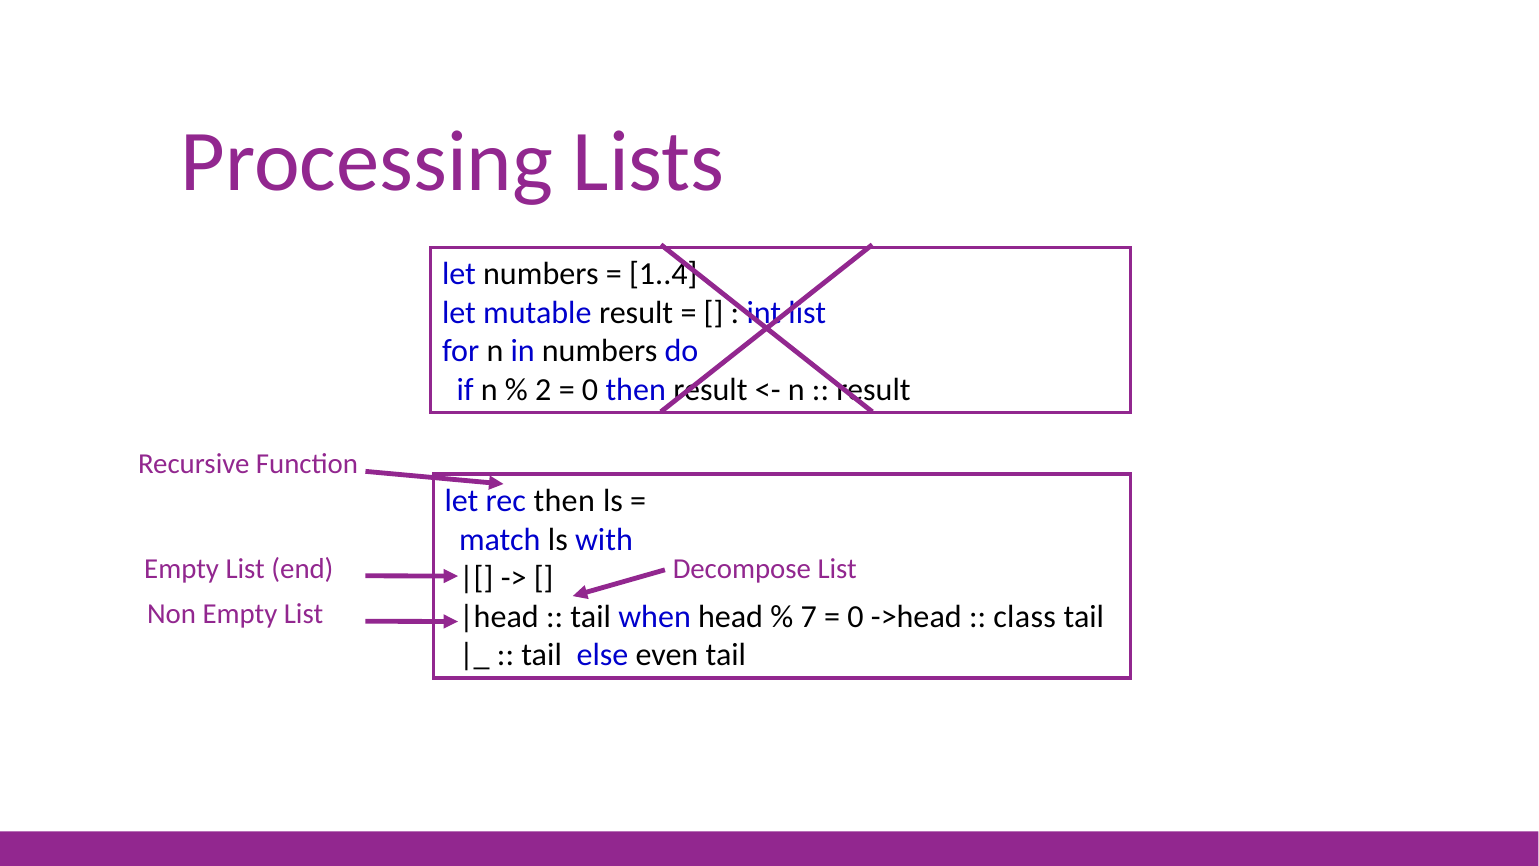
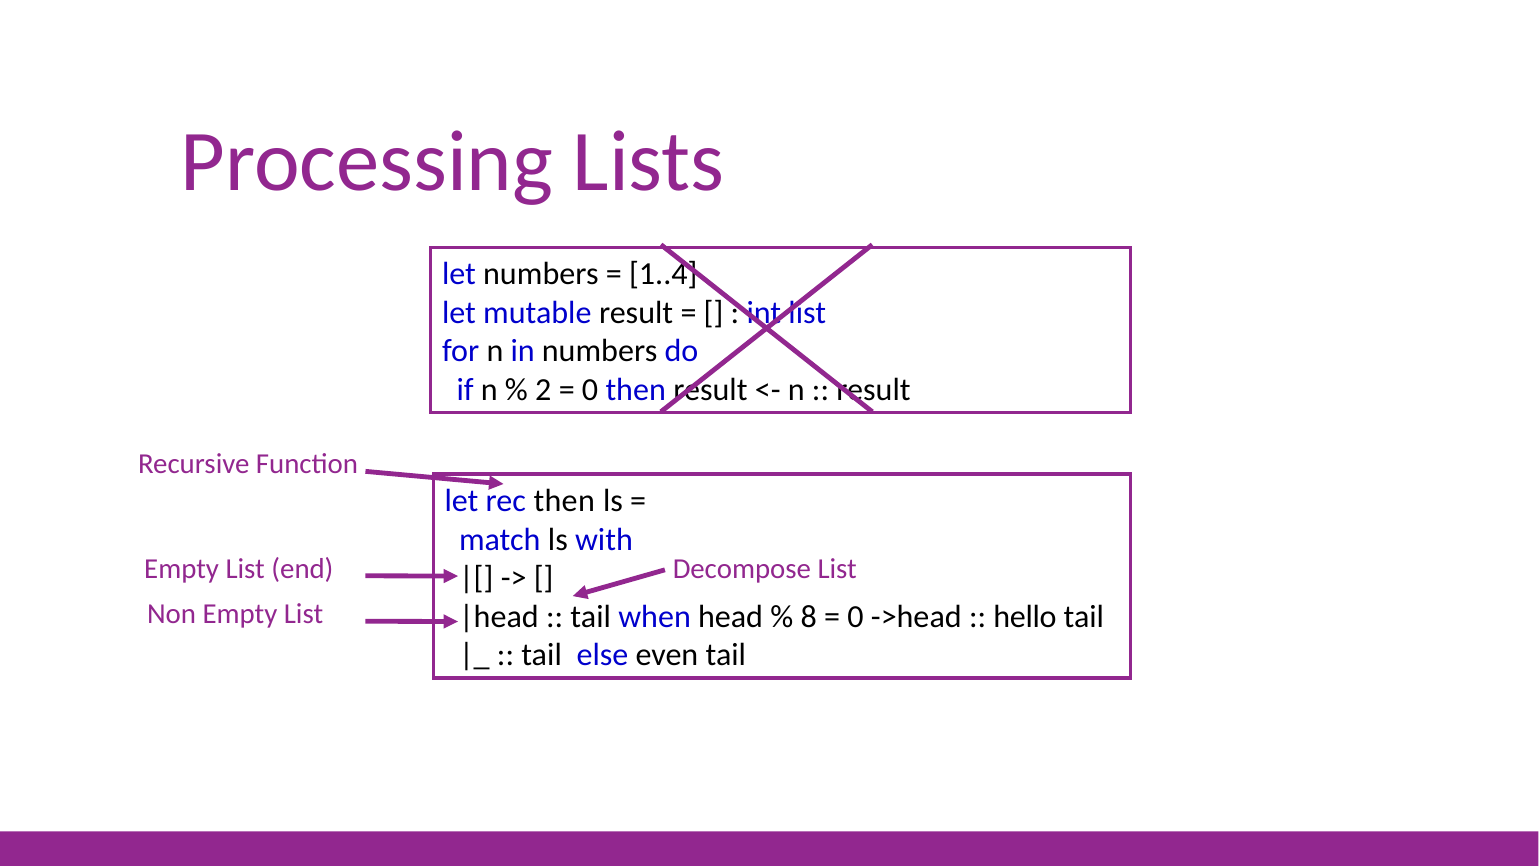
7: 7 -> 8
class: class -> hello
